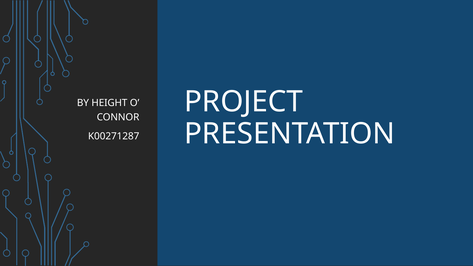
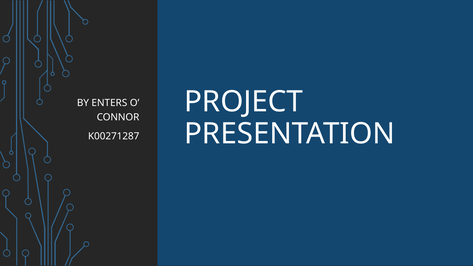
HEIGHT: HEIGHT -> ENTERS
